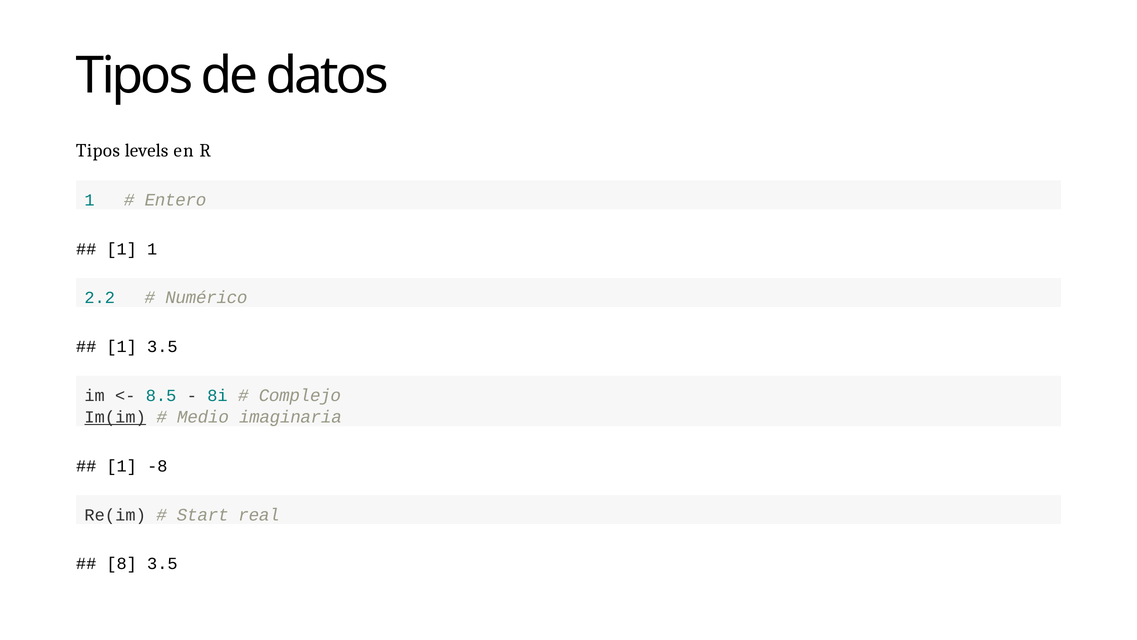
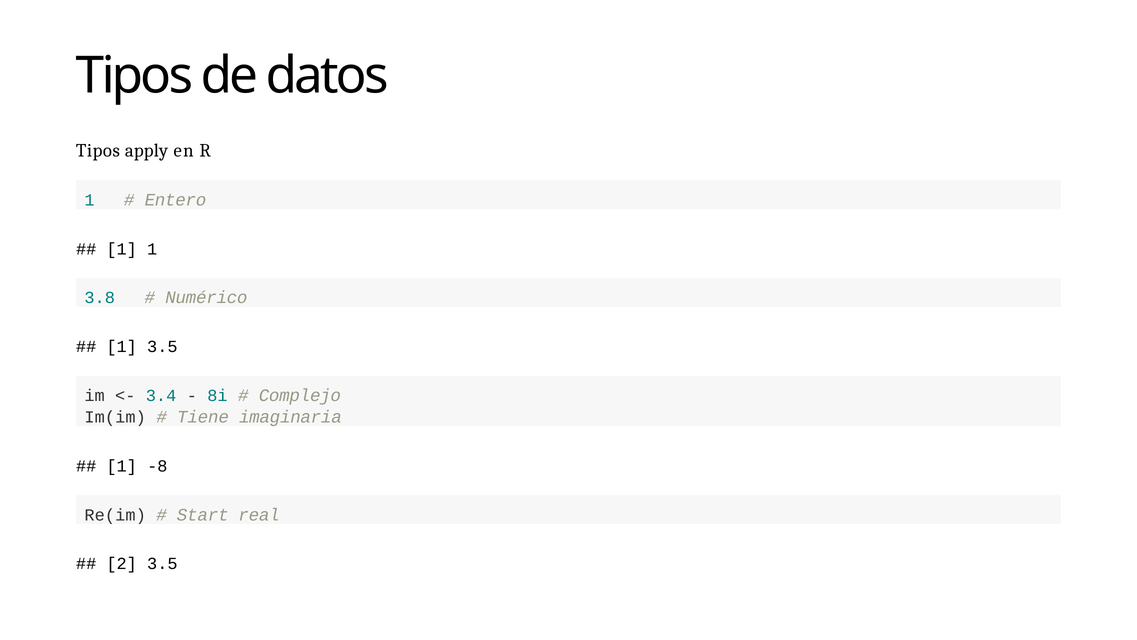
levels: levels -> apply
2.2: 2.2 -> 3.8
8.5: 8.5 -> 3.4
Im(im underline: present -> none
Medio: Medio -> Tiene
8: 8 -> 2
